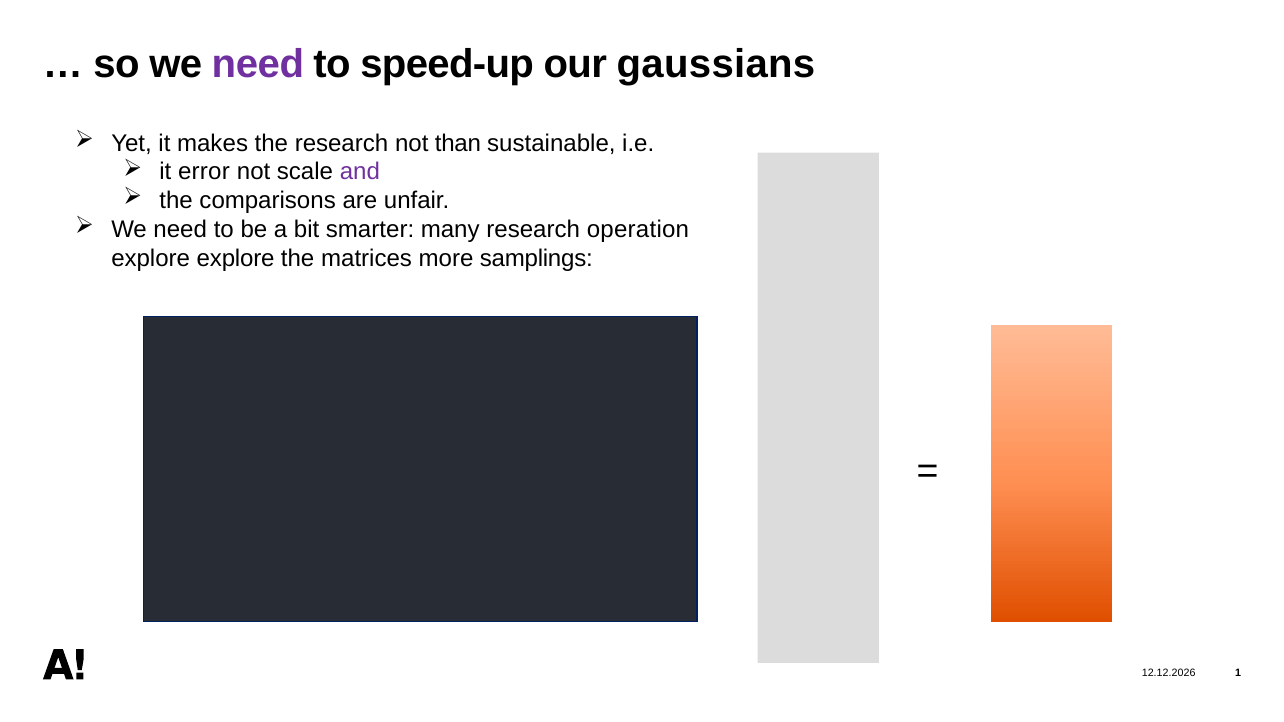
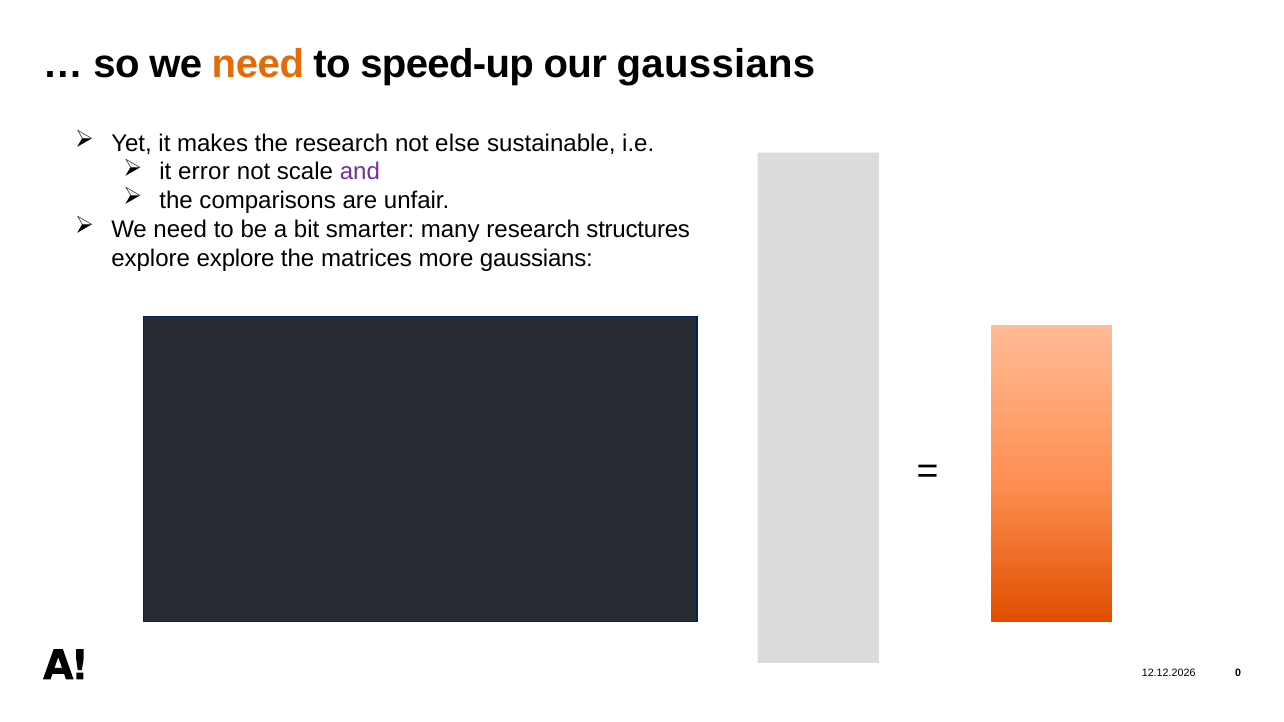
need at (258, 64) colour: purple -> orange
than: than -> else
operation: operation -> structures
more samplings: samplings -> gaussians
1: 1 -> 0
